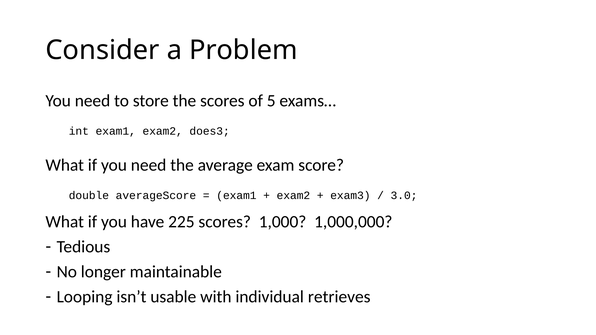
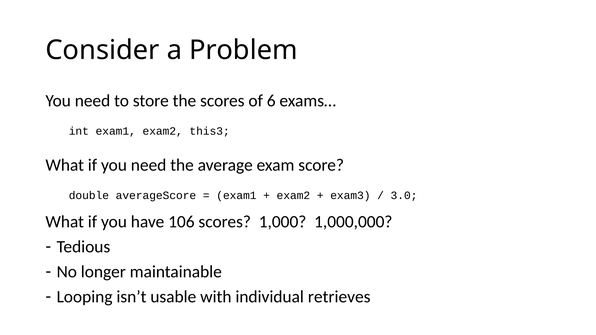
5: 5 -> 6
does3: does3 -> this3
225: 225 -> 106
